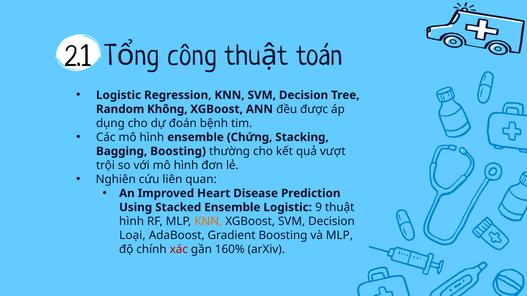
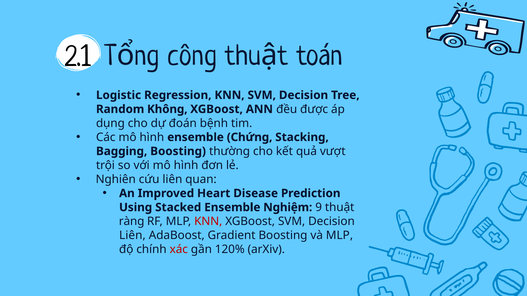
Ensemble Logistic: Logistic -> Nghiệm
hình at (132, 222): hình -> ràng
KNN at (208, 222) colour: orange -> red
Loại at (132, 236): Loại -> Liên
160%: 160% -> 120%
